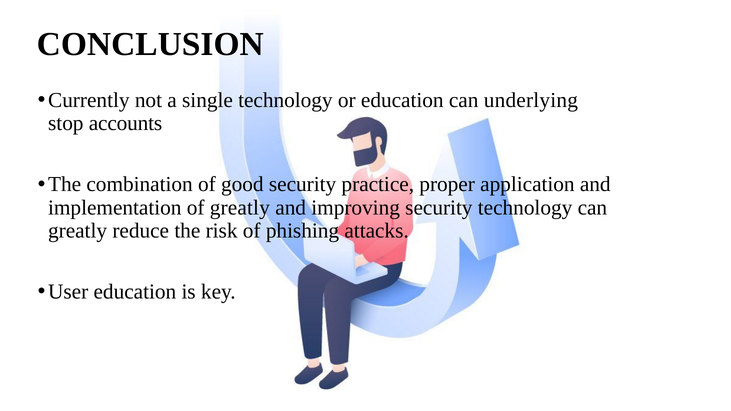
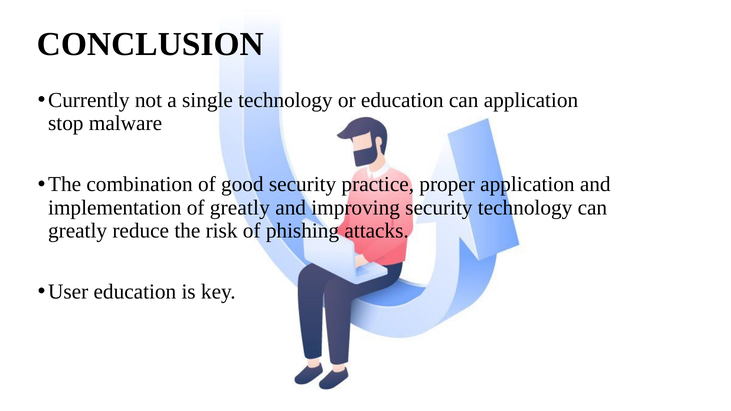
can underlying: underlying -> application
accounts: accounts -> malware
